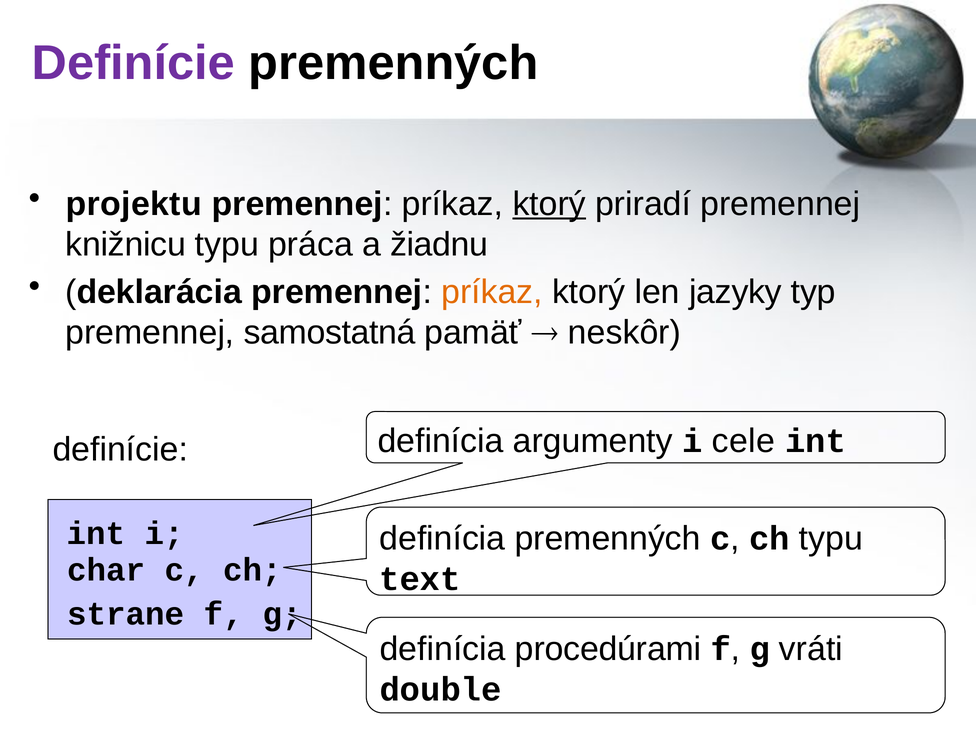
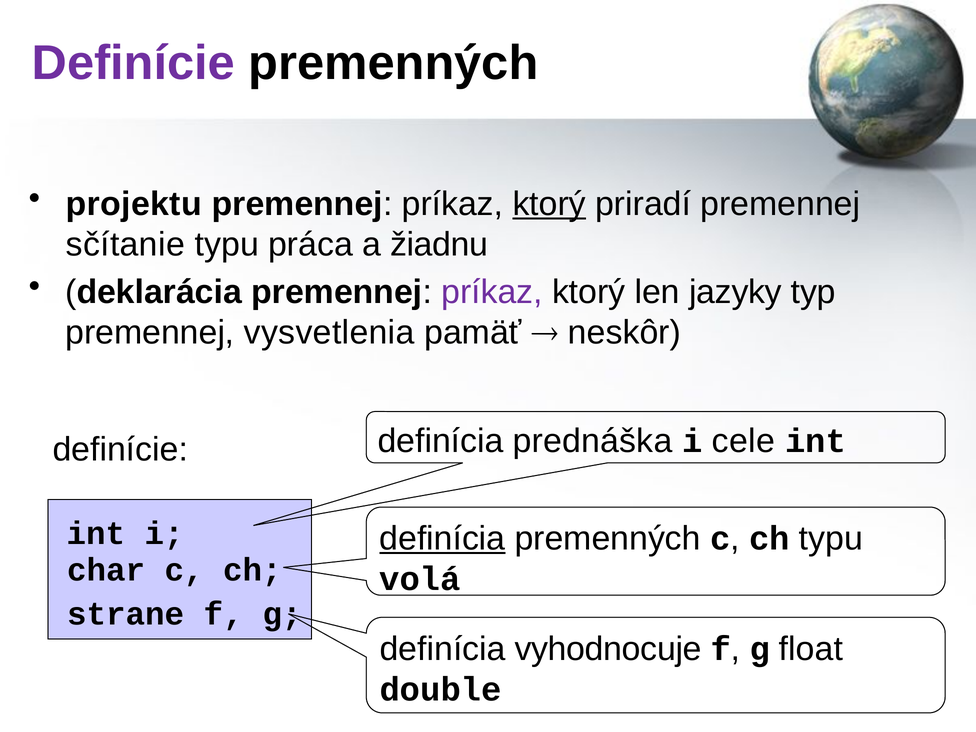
knižnicu: knižnicu -> sčítanie
príkaz at (492, 292) colour: orange -> purple
samostatná: samostatná -> vysvetlenia
argumenty: argumenty -> prednáška
definícia at (442, 539) underline: none -> present
text: text -> volá
procedúrami: procedúrami -> vyhodnocuje
vráti: vráti -> float
